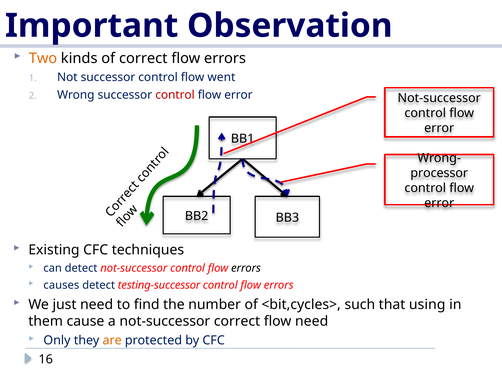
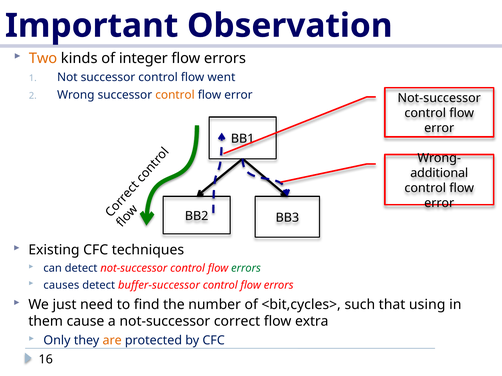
of correct: correct -> integer
control at (175, 95) colour: red -> orange
processor: processor -> additional
errors at (246, 269) colour: black -> green
testing-successor: testing-successor -> buffer-successor
flow need: need -> extra
